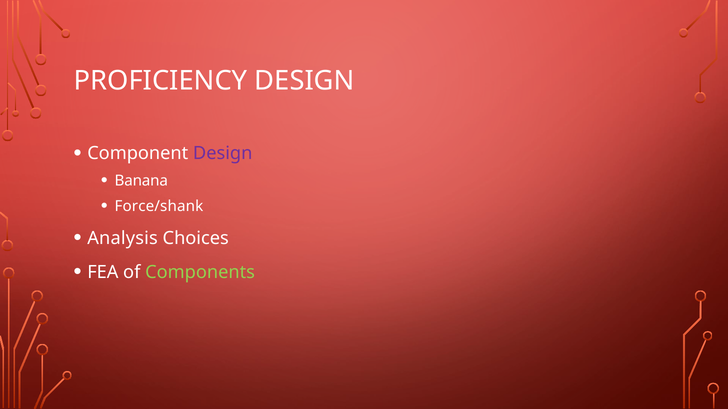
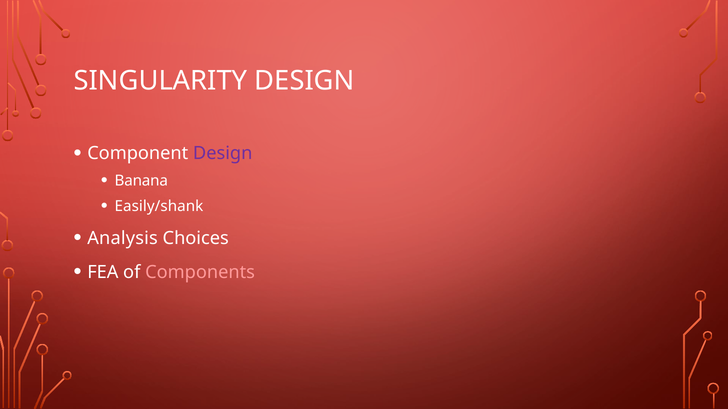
PROFICIENCY: PROFICIENCY -> SINGULARITY
Force/shank: Force/shank -> Easily/shank
Components colour: light green -> pink
